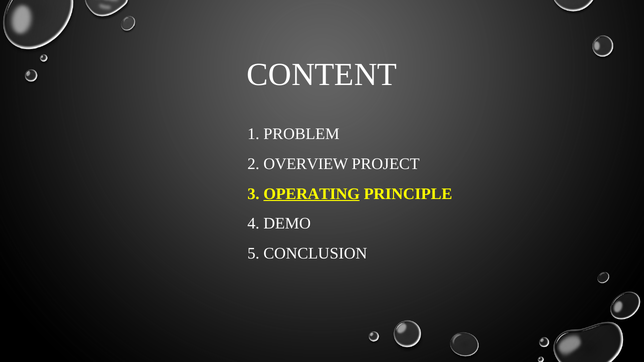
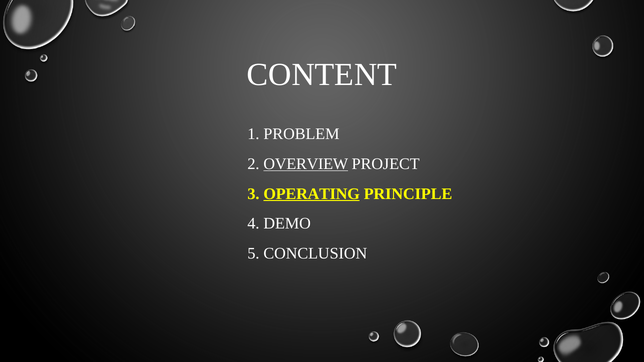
OVERVIEW underline: none -> present
